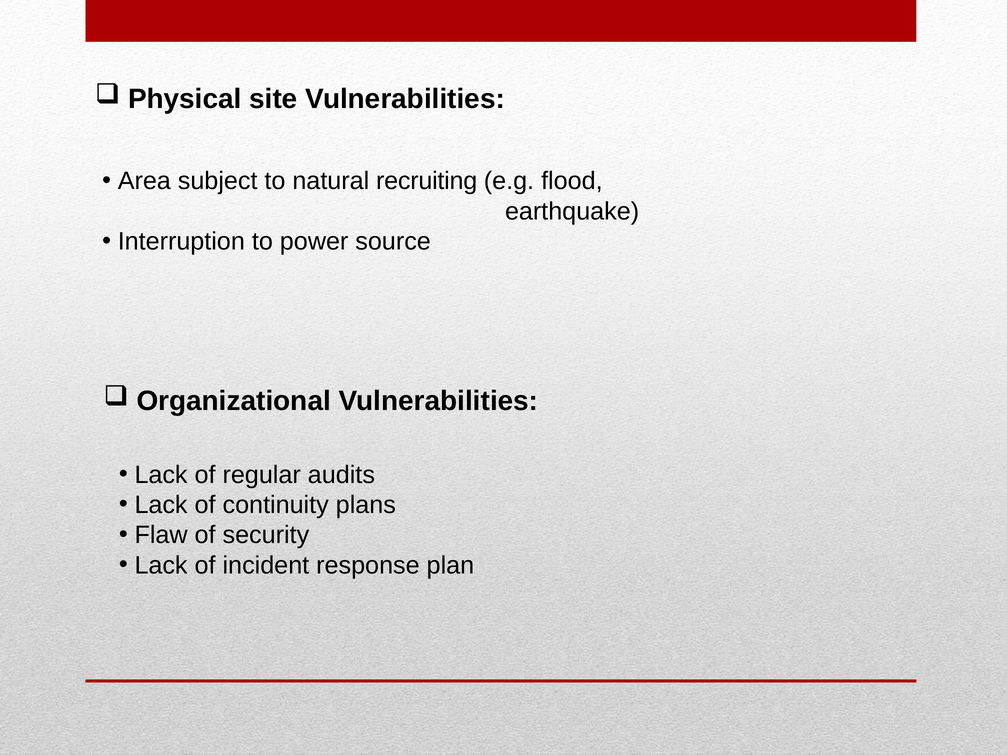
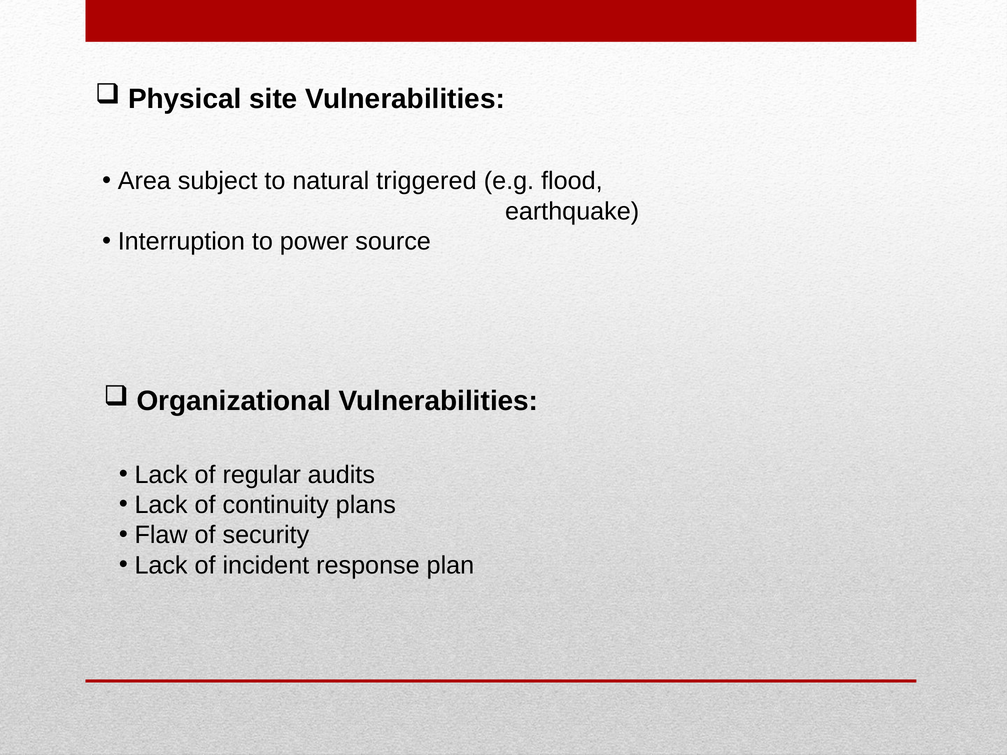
recruiting: recruiting -> triggered
